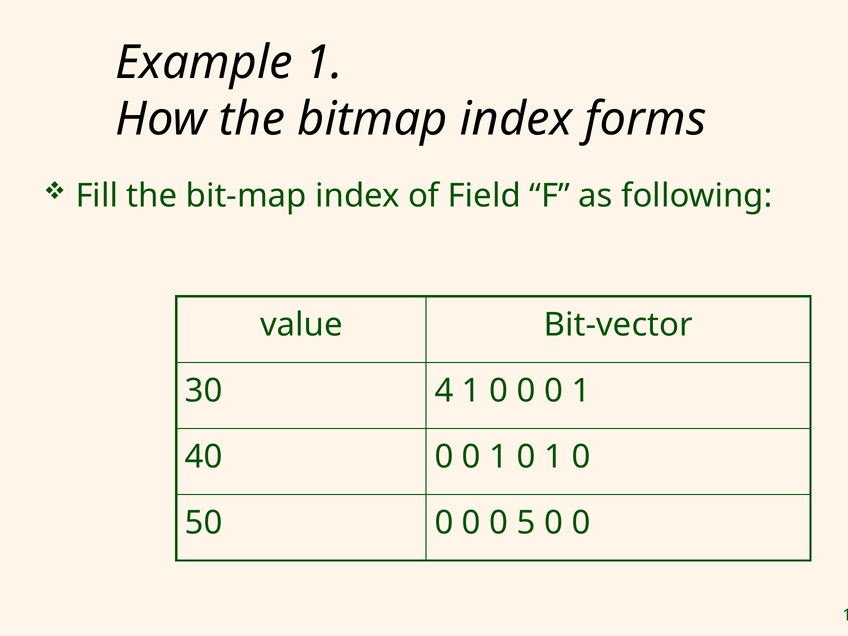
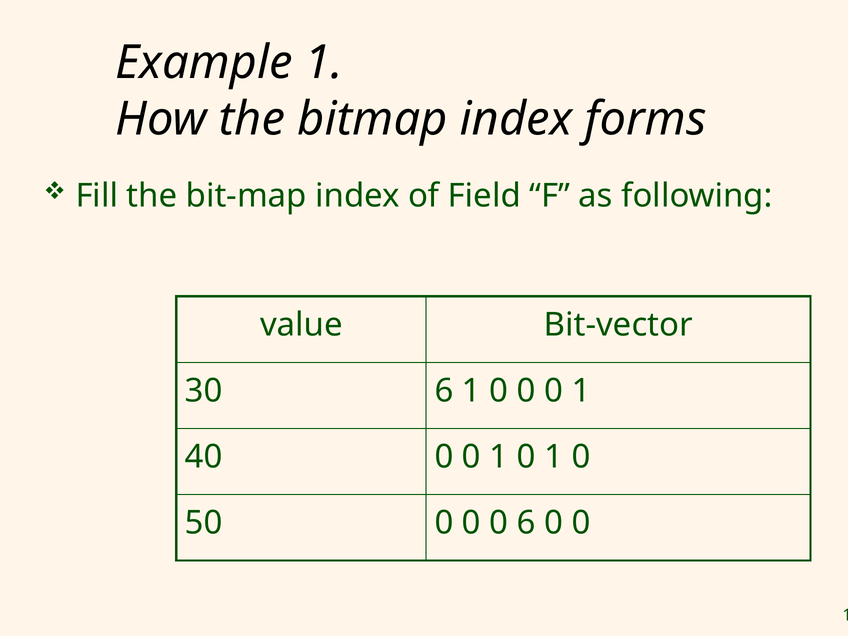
30 4: 4 -> 6
0 5: 5 -> 6
